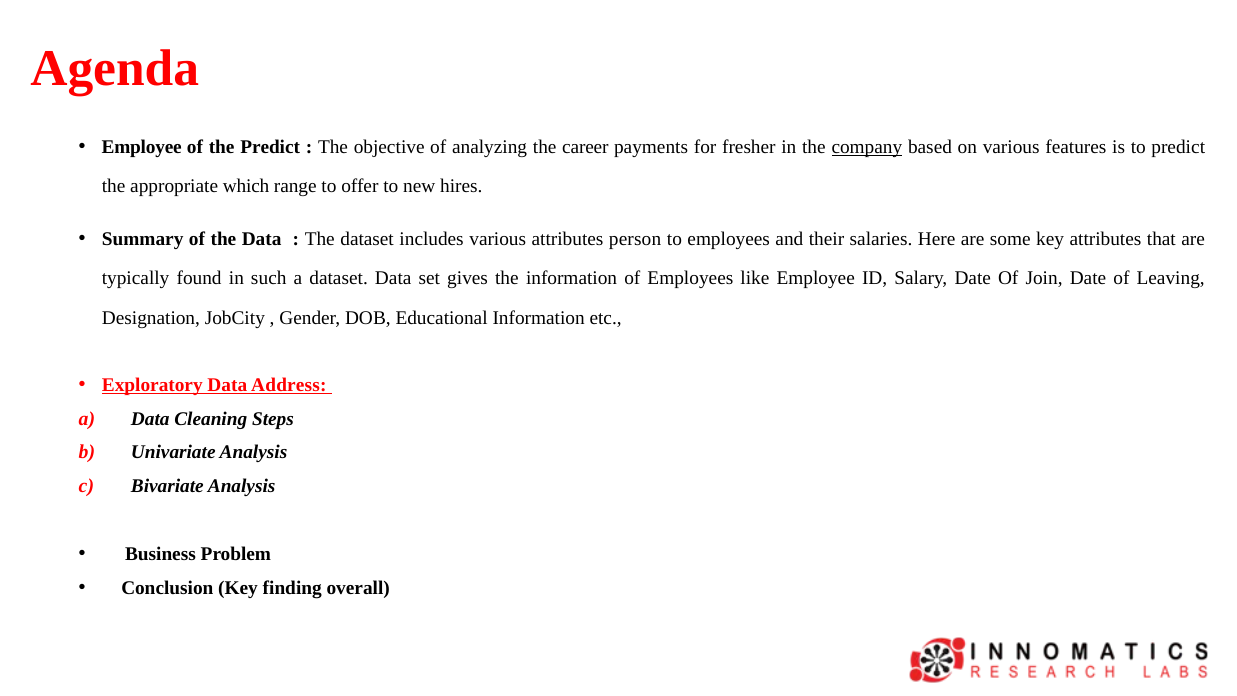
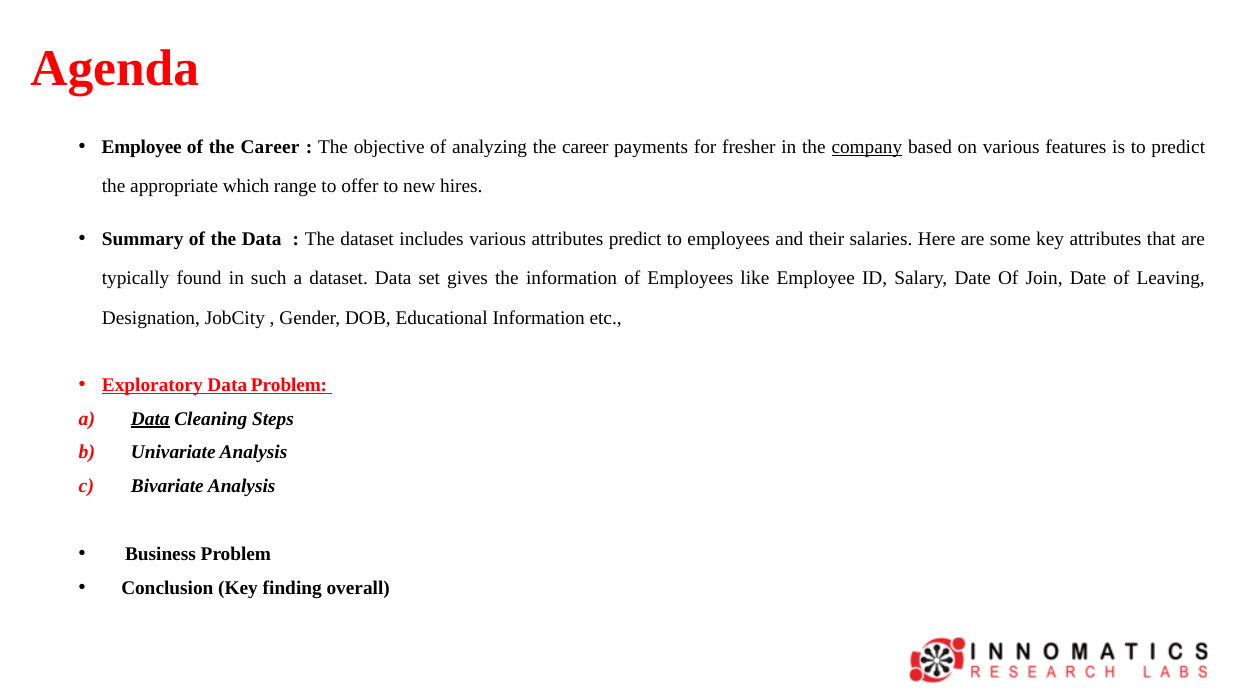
of the Predict: Predict -> Career
attributes person: person -> predict
Data Address: Address -> Problem
Data at (150, 419) underline: none -> present
